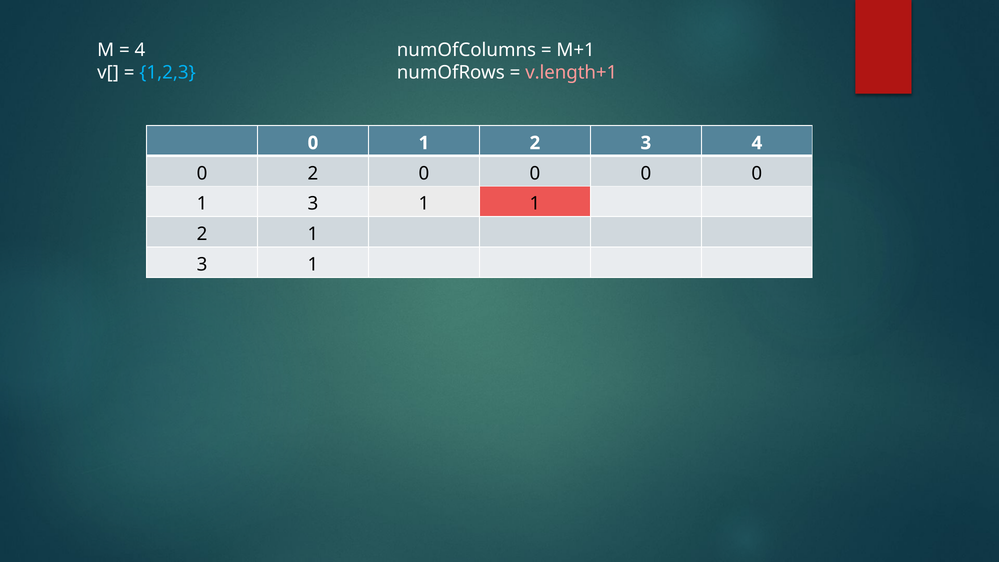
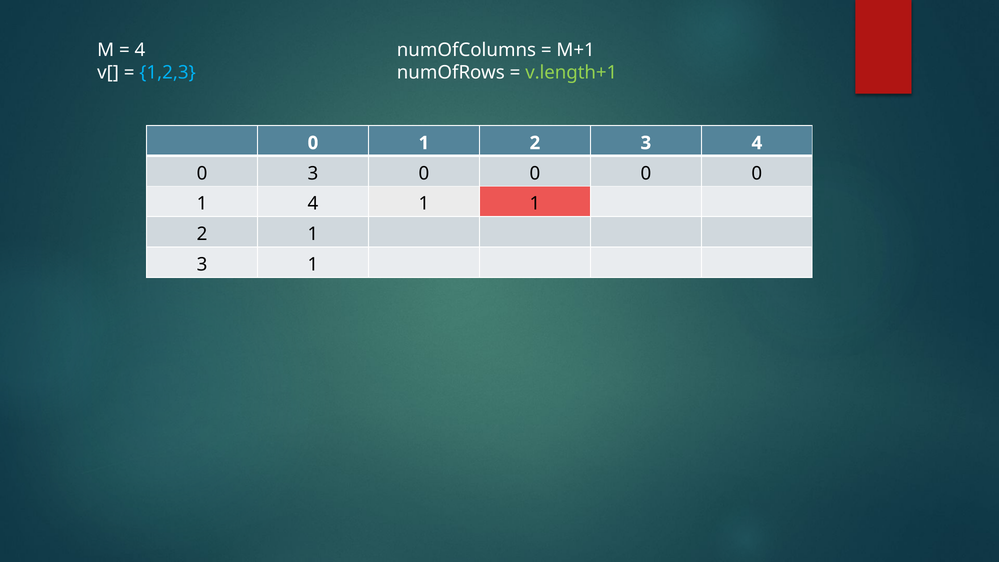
v.length+1 colour: pink -> light green
0 2: 2 -> 3
3 at (313, 204): 3 -> 4
